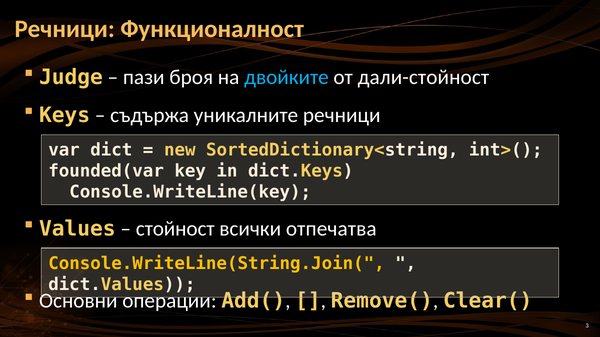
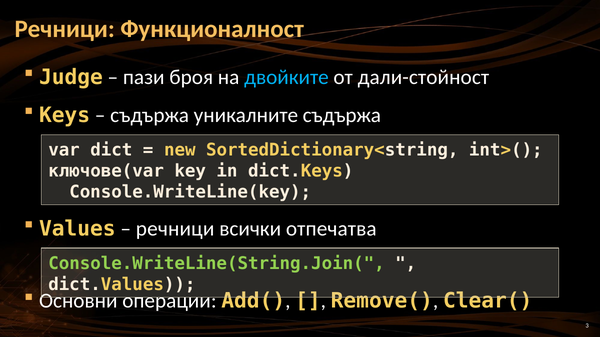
уникалните речници: речници -> съдържа
founded(var: founded(var -> ключове(var
стойност at (175, 229): стойност -> речници
Console.WriteLine(String.Join( colour: yellow -> light green
